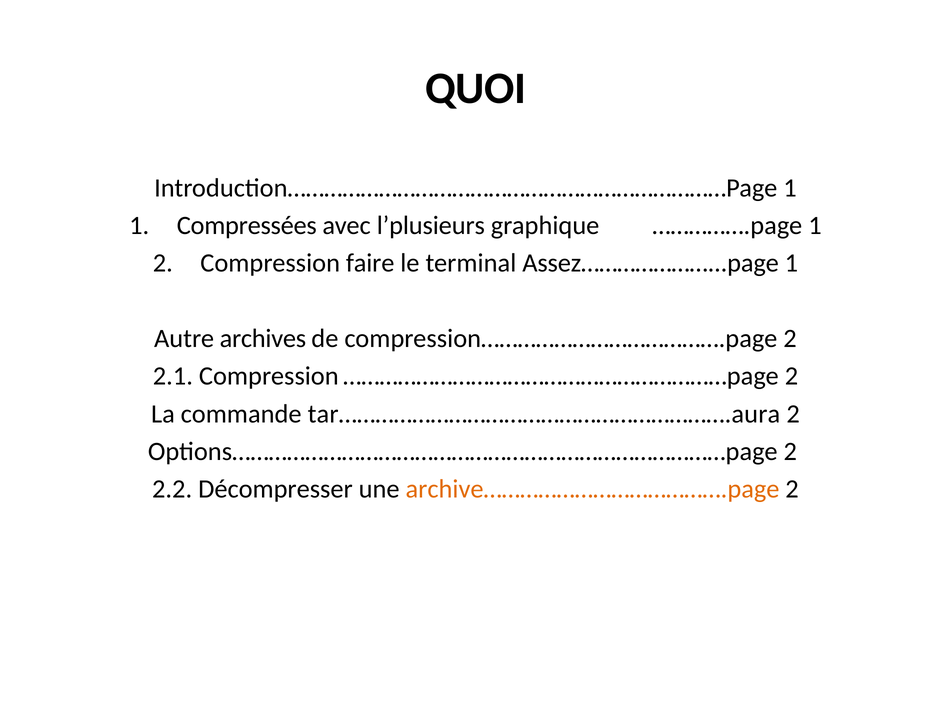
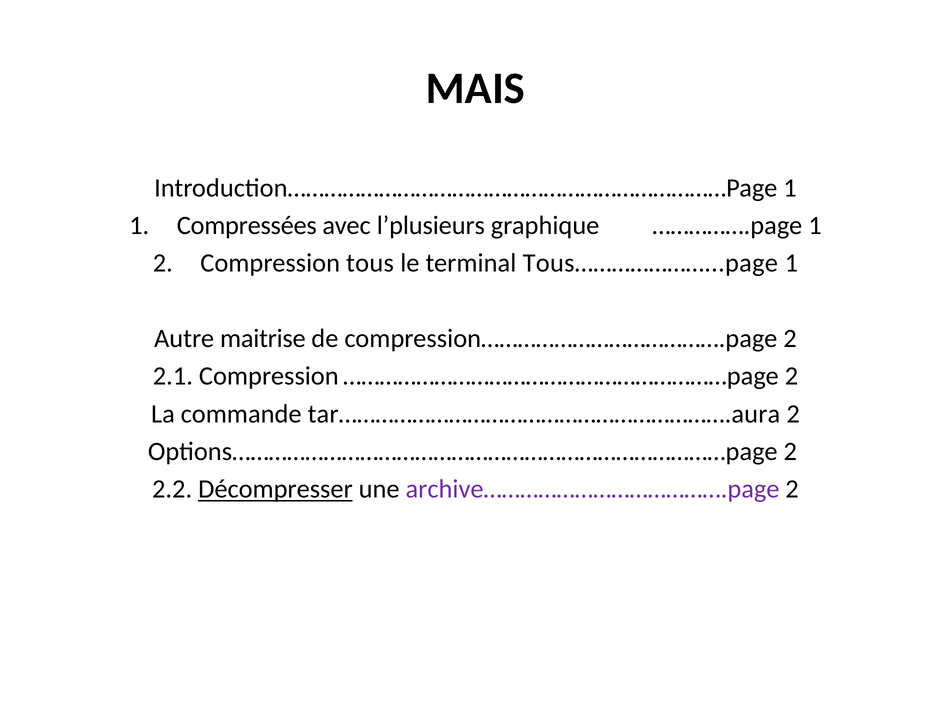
QUOI: QUOI -> MAIS
faire: faire -> tous
Assez…………………...page: Assez…………………...page -> Tous…………………...page
archives: archives -> maitrise
Décompresser underline: none -> present
archive………………………………….page colour: orange -> purple
